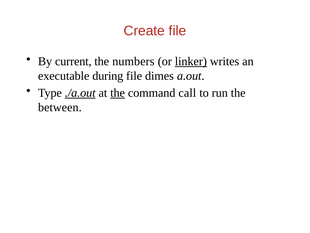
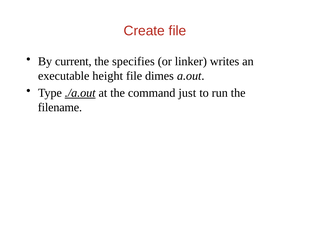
numbers: numbers -> specifies
linker underline: present -> none
during: during -> height
the at (118, 93) underline: present -> none
call: call -> just
between: between -> filename
